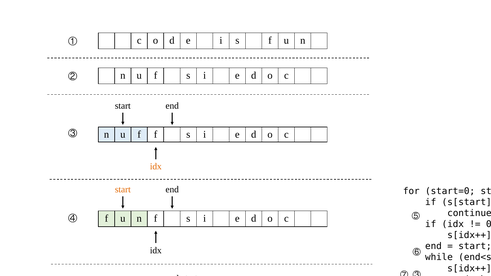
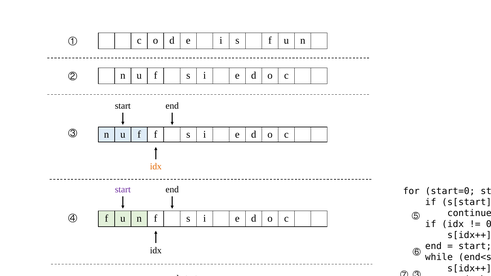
start at (123, 190) colour: orange -> purple
